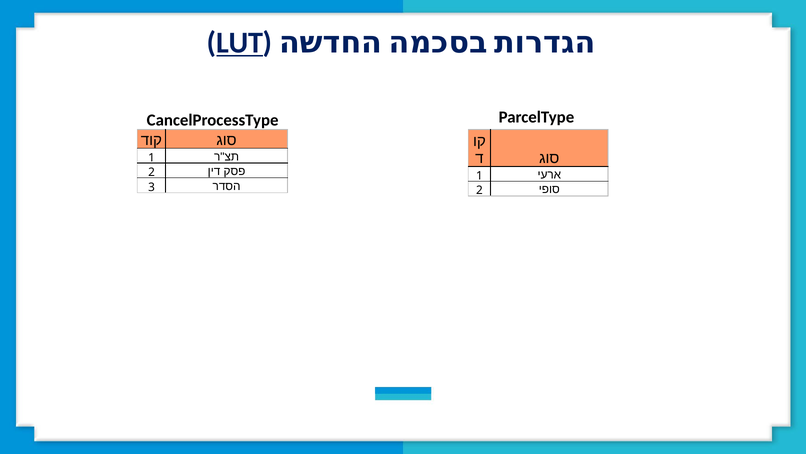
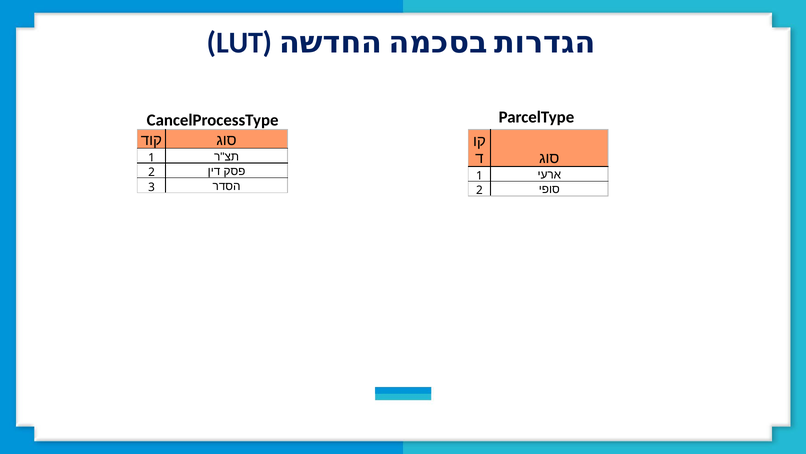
LUT underline: present -> none
